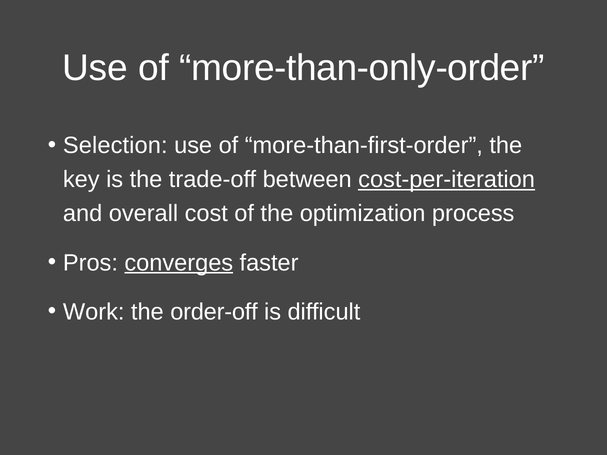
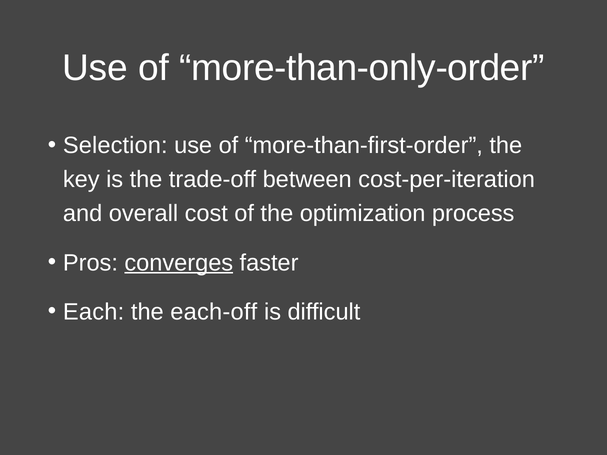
cost-per-iteration underline: present -> none
Work: Work -> Each
order-off: order-off -> each-off
